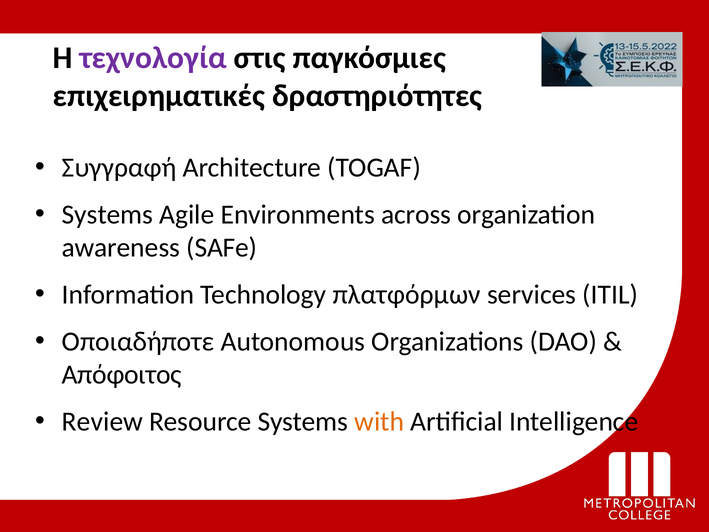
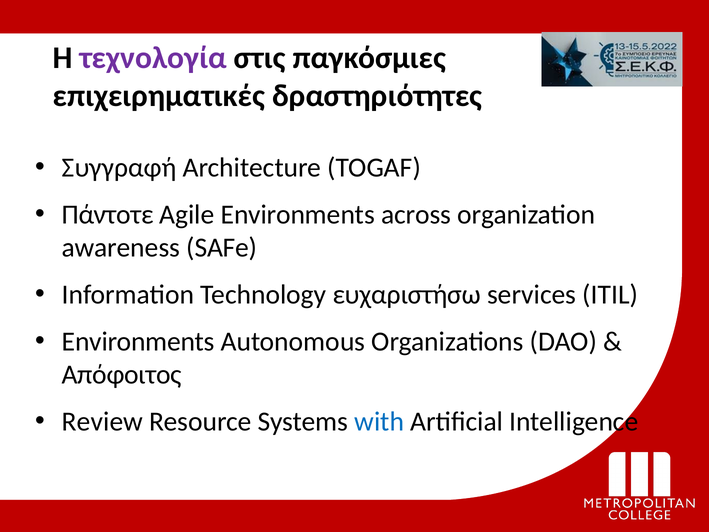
Systems at (108, 214): Systems -> Πάντοτε
πλατφόρμων: πλατφόρμων -> ευχαριστήσω
Οποιαδήποτε at (138, 341): Οποιαδήποτε -> Environments
with colour: orange -> blue
